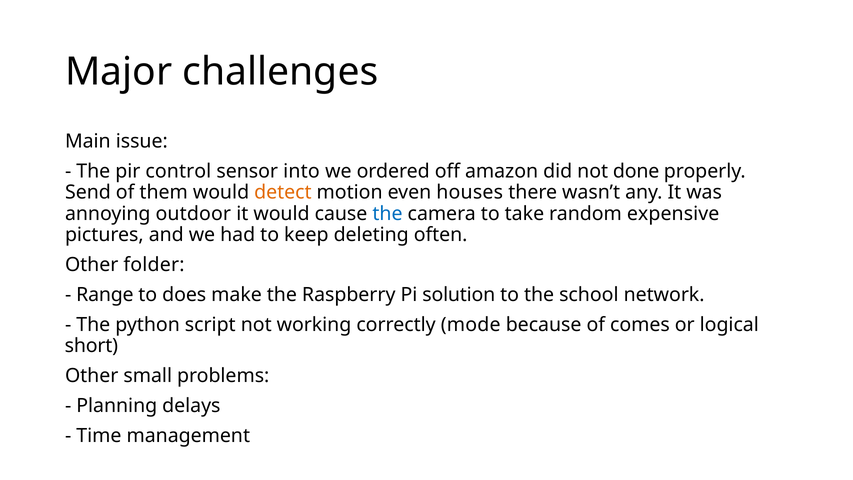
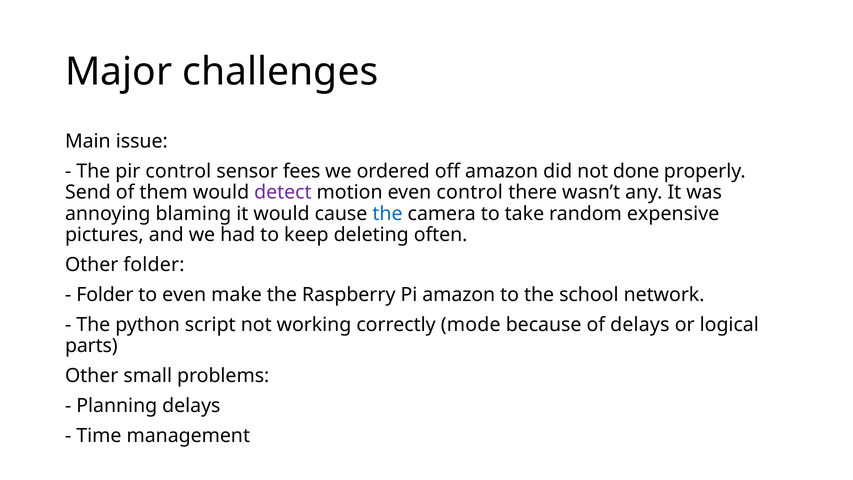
into: into -> fees
detect colour: orange -> purple
even houses: houses -> control
outdoor: outdoor -> blaming
Range at (105, 295): Range -> Folder
to does: does -> even
Pi solution: solution -> amazon
of comes: comes -> delays
short: short -> parts
